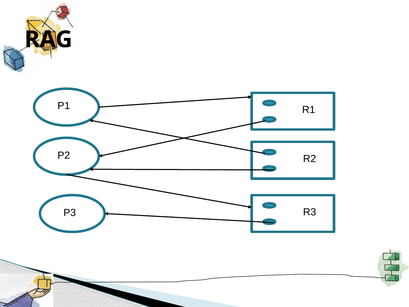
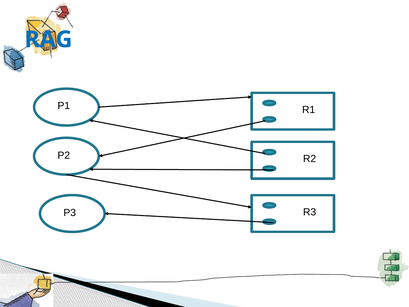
RAG colour: black -> blue
